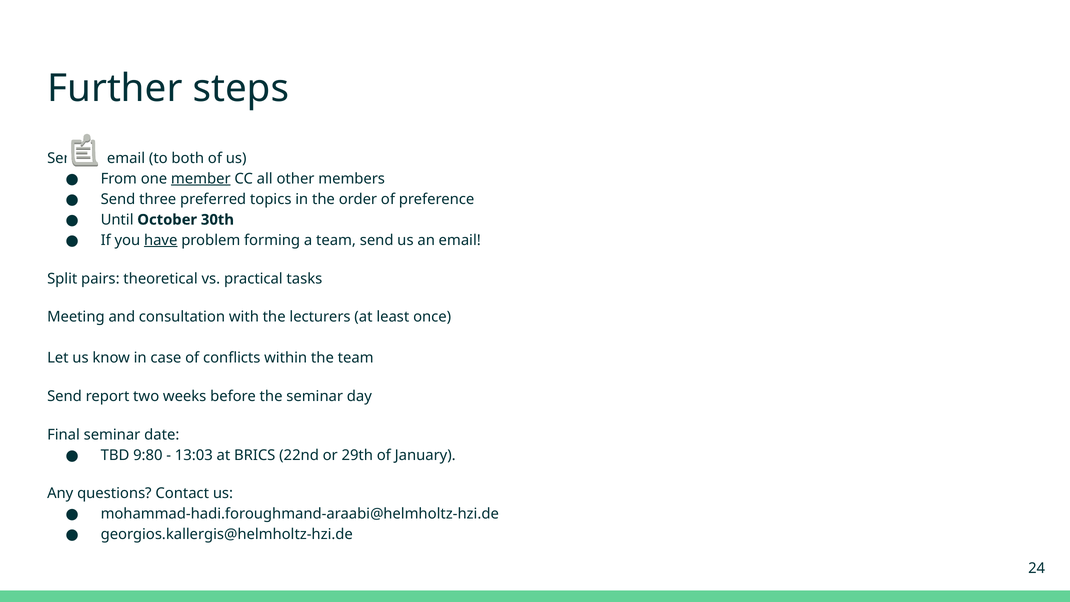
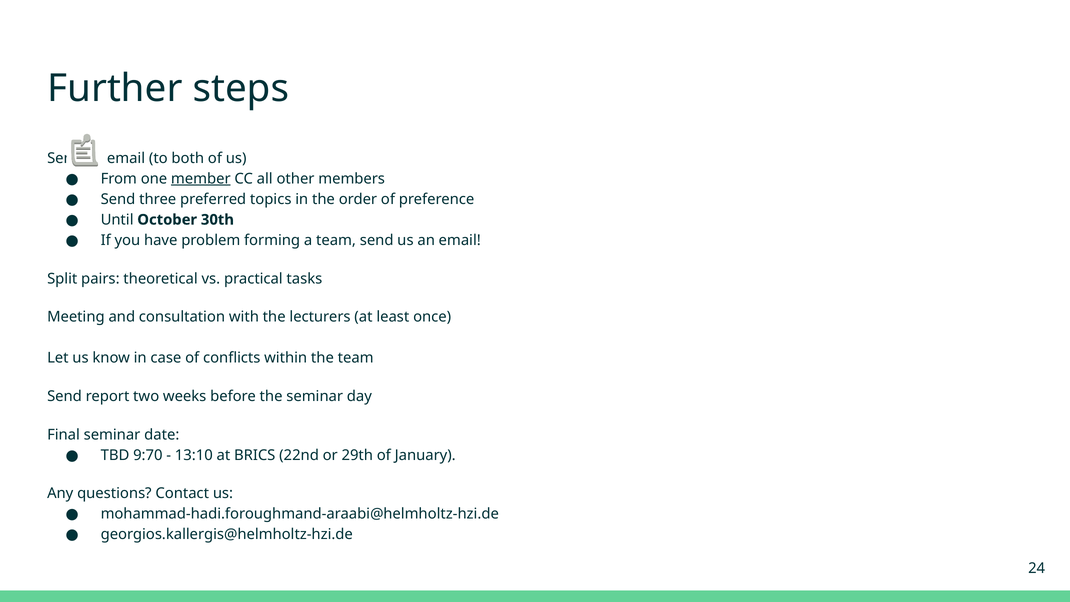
have underline: present -> none
9:80: 9:80 -> 9:70
13:03: 13:03 -> 13:10
